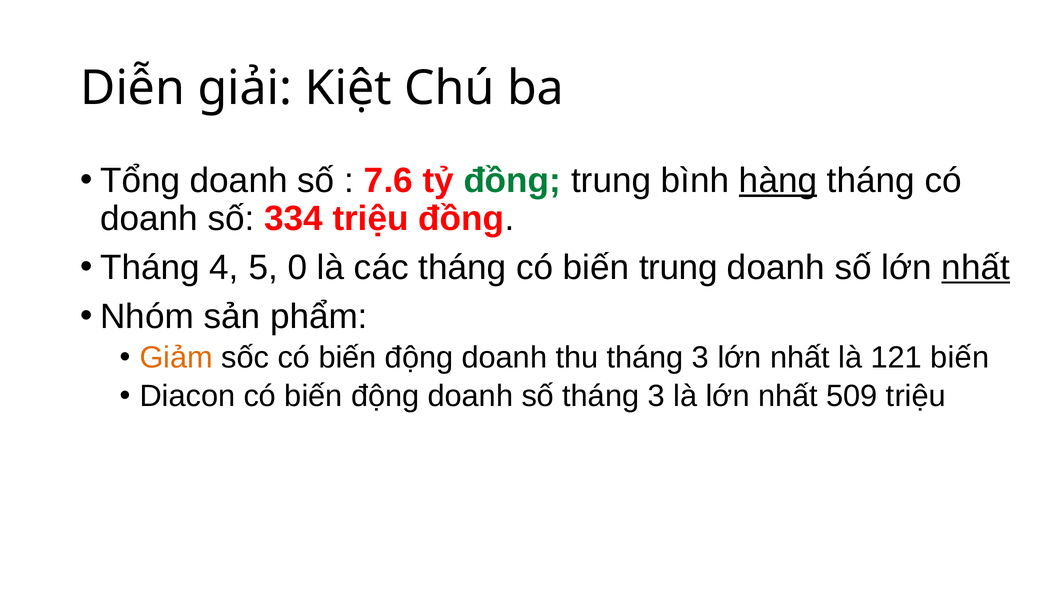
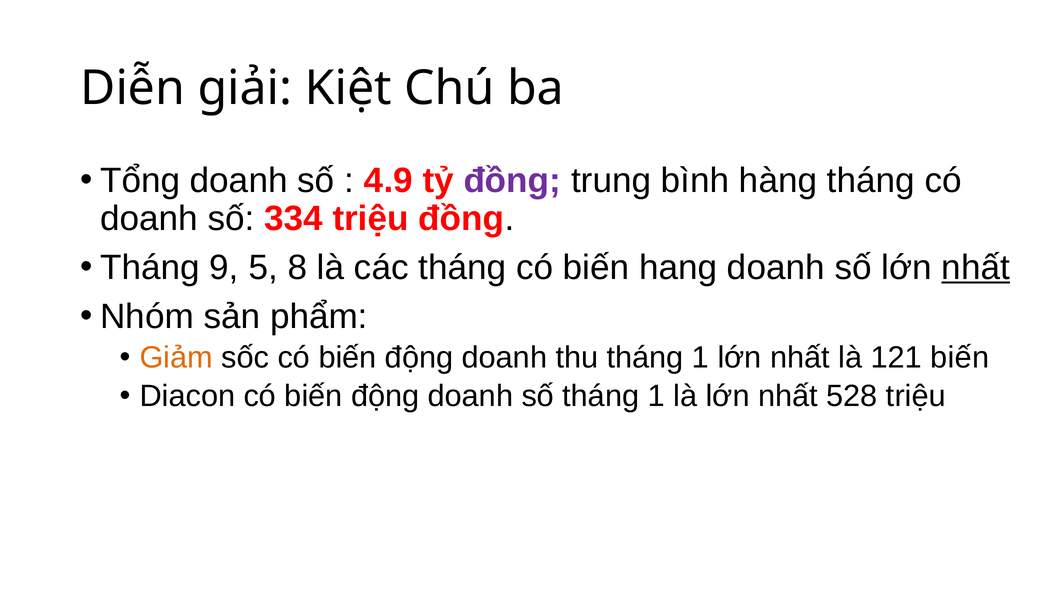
7.6: 7.6 -> 4.9
đồng at (512, 181) colour: green -> purple
hàng underline: present -> none
4: 4 -> 9
0: 0 -> 8
biến trung: trung -> hang
thu tháng 3: 3 -> 1
số tháng 3: 3 -> 1
509: 509 -> 528
